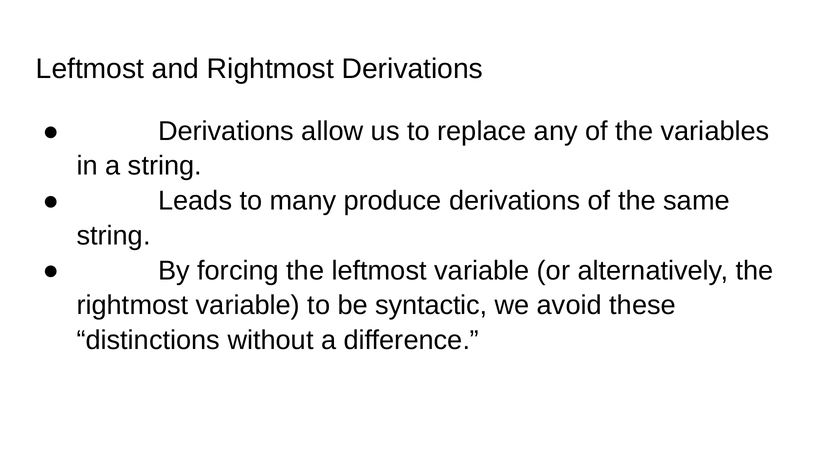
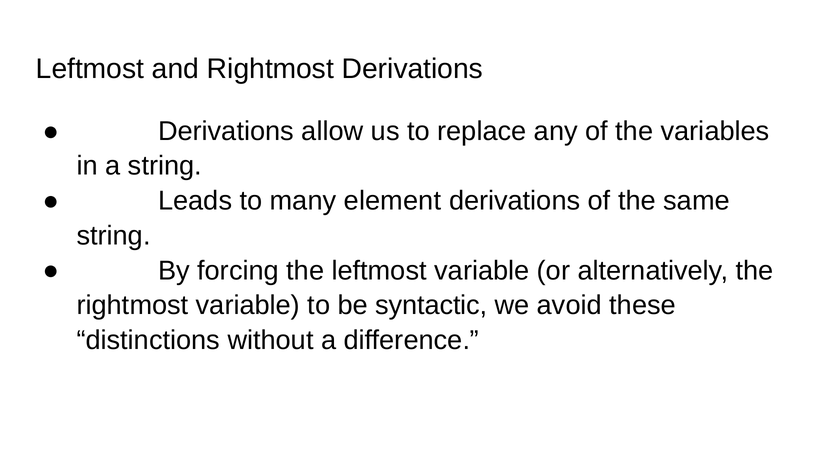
produce: produce -> element
